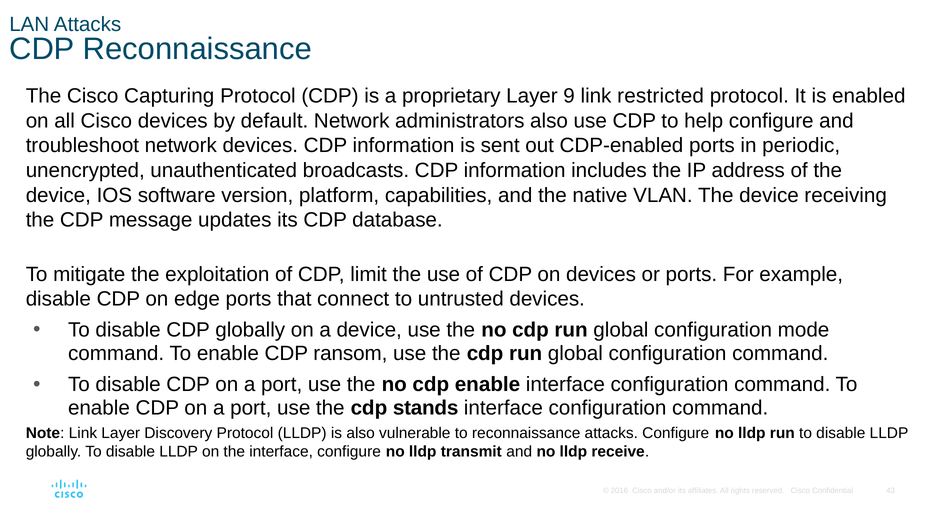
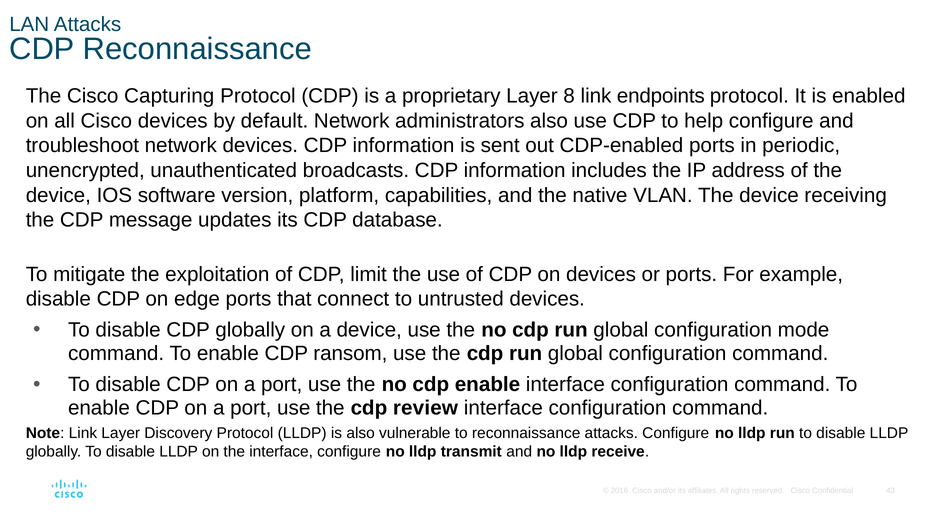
9: 9 -> 8
restricted: restricted -> endpoints
stands: stands -> review
